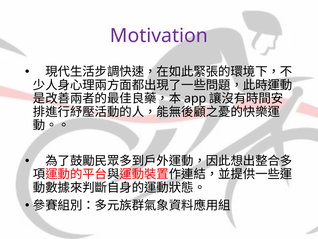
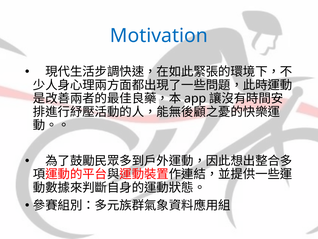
Motivation colour: purple -> blue
